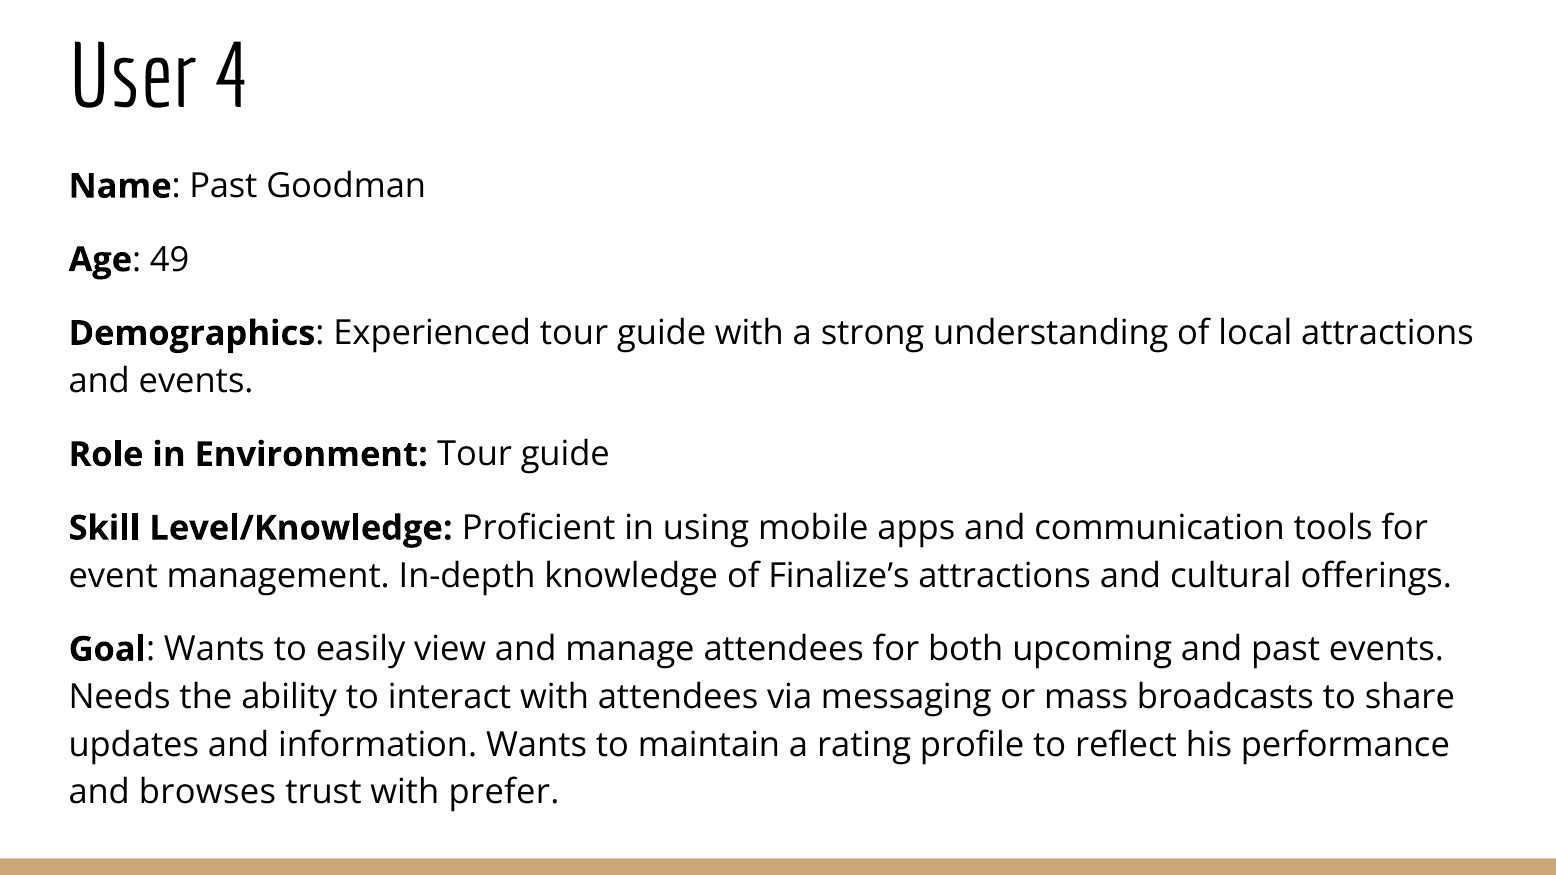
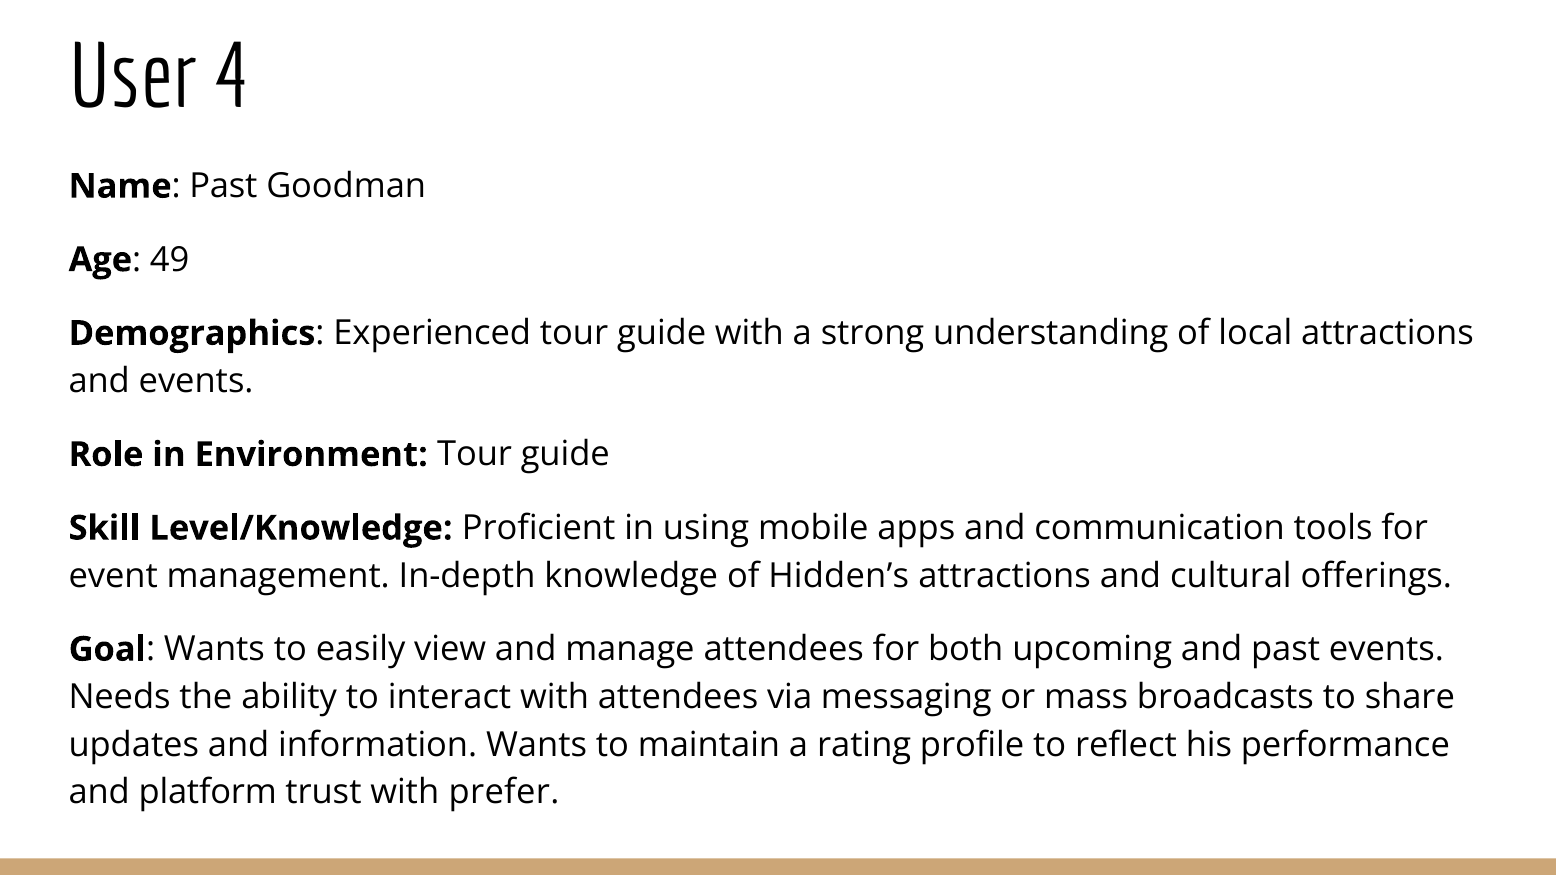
Finalize’s: Finalize’s -> Hidden’s
browses: browses -> platform
